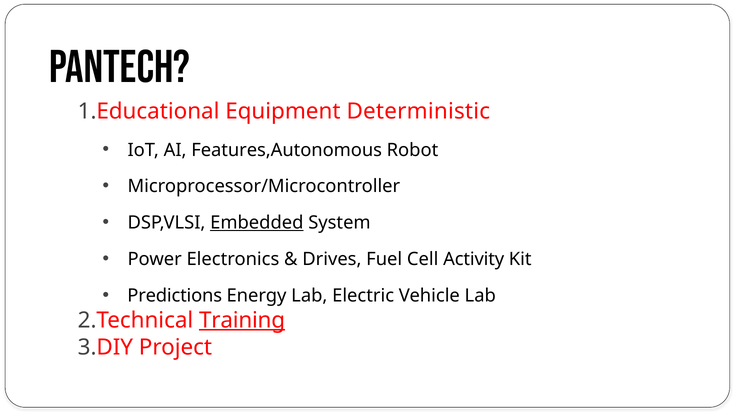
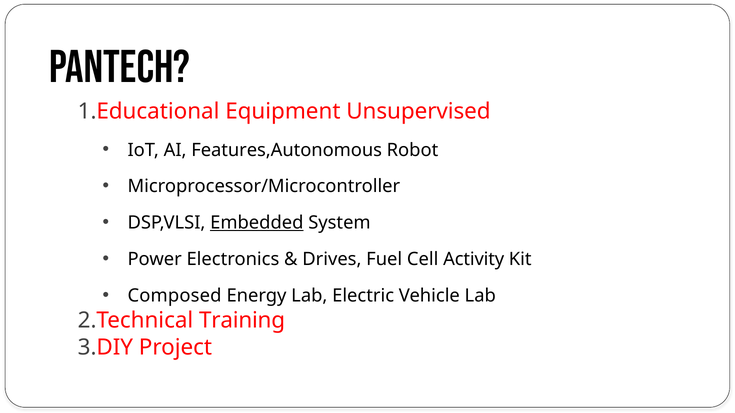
Deterministic: Deterministic -> Unsupervised
Predictions: Predictions -> Composed
Training underline: present -> none
